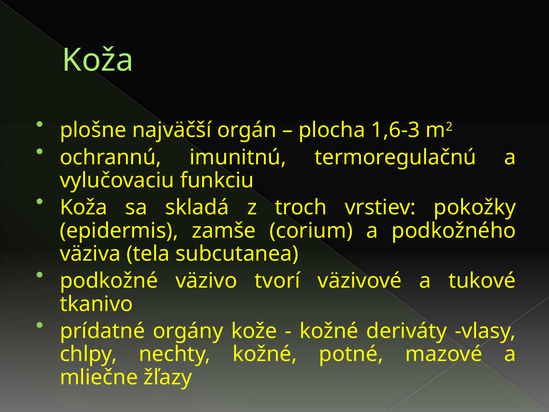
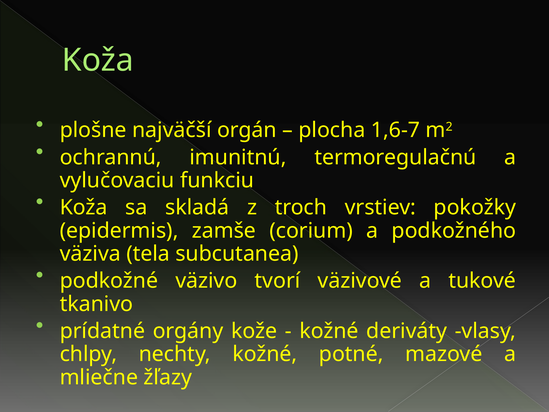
1,6-3: 1,6-3 -> 1,6-7
